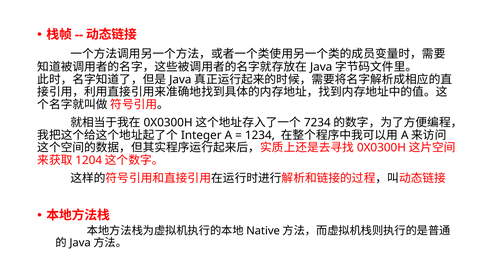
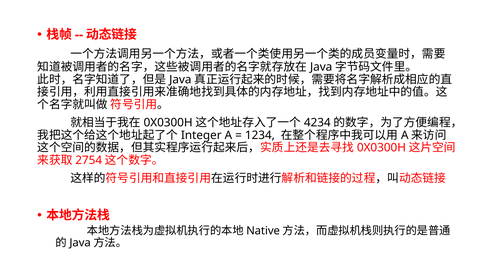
7234: 7234 -> 4234
1204: 1204 -> 2754
